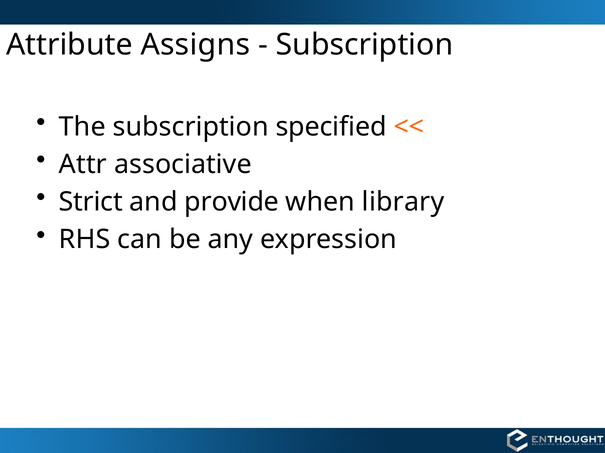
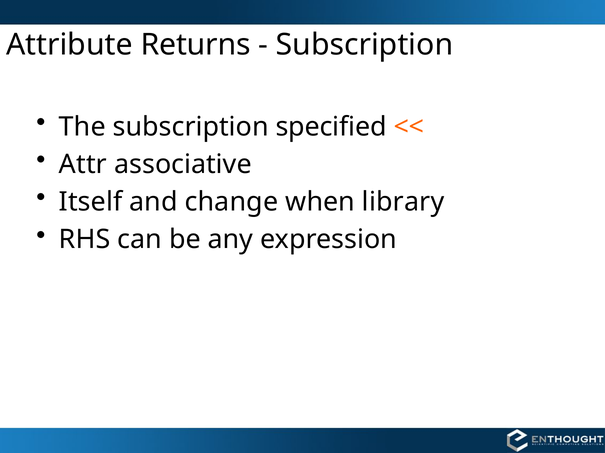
Assigns: Assigns -> Returns
Strict: Strict -> Itself
provide: provide -> change
